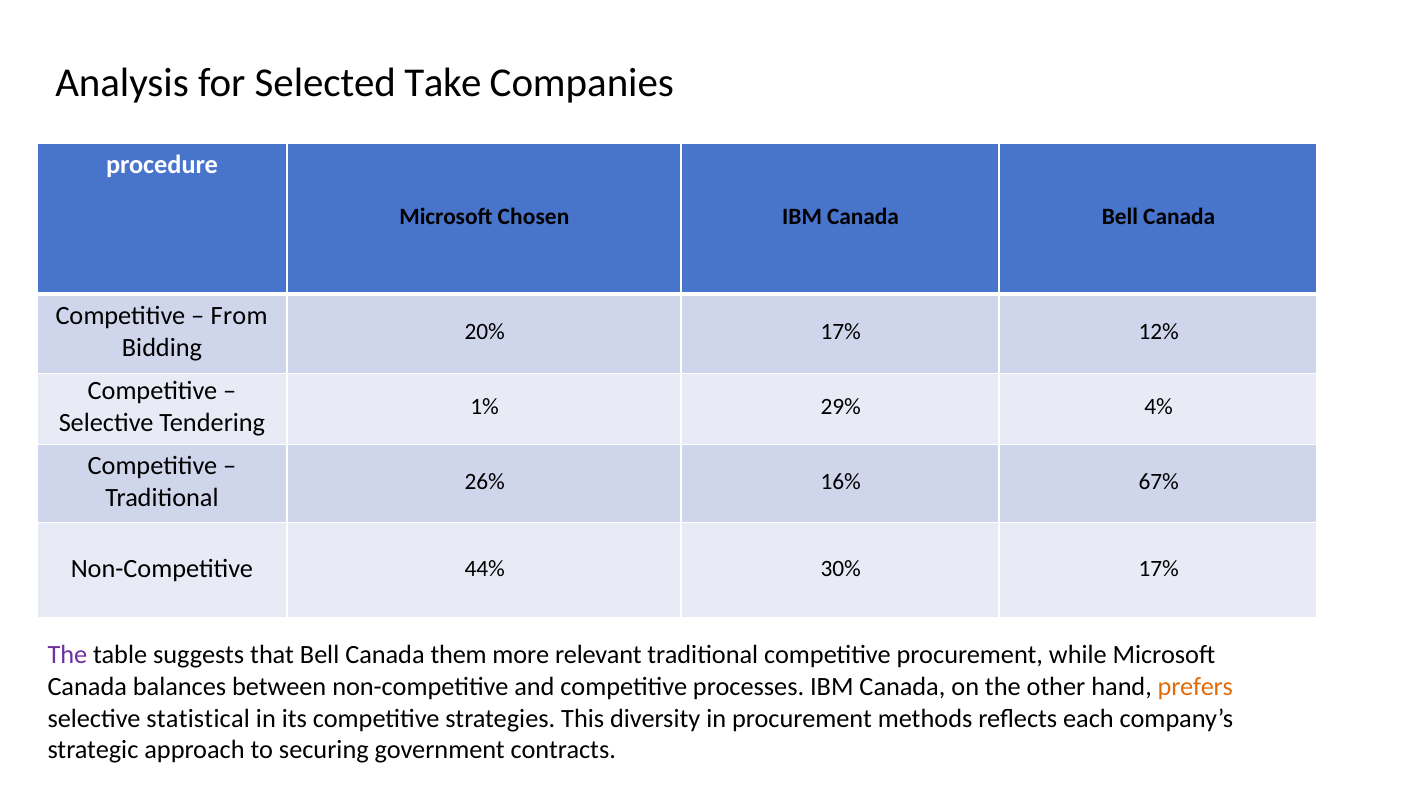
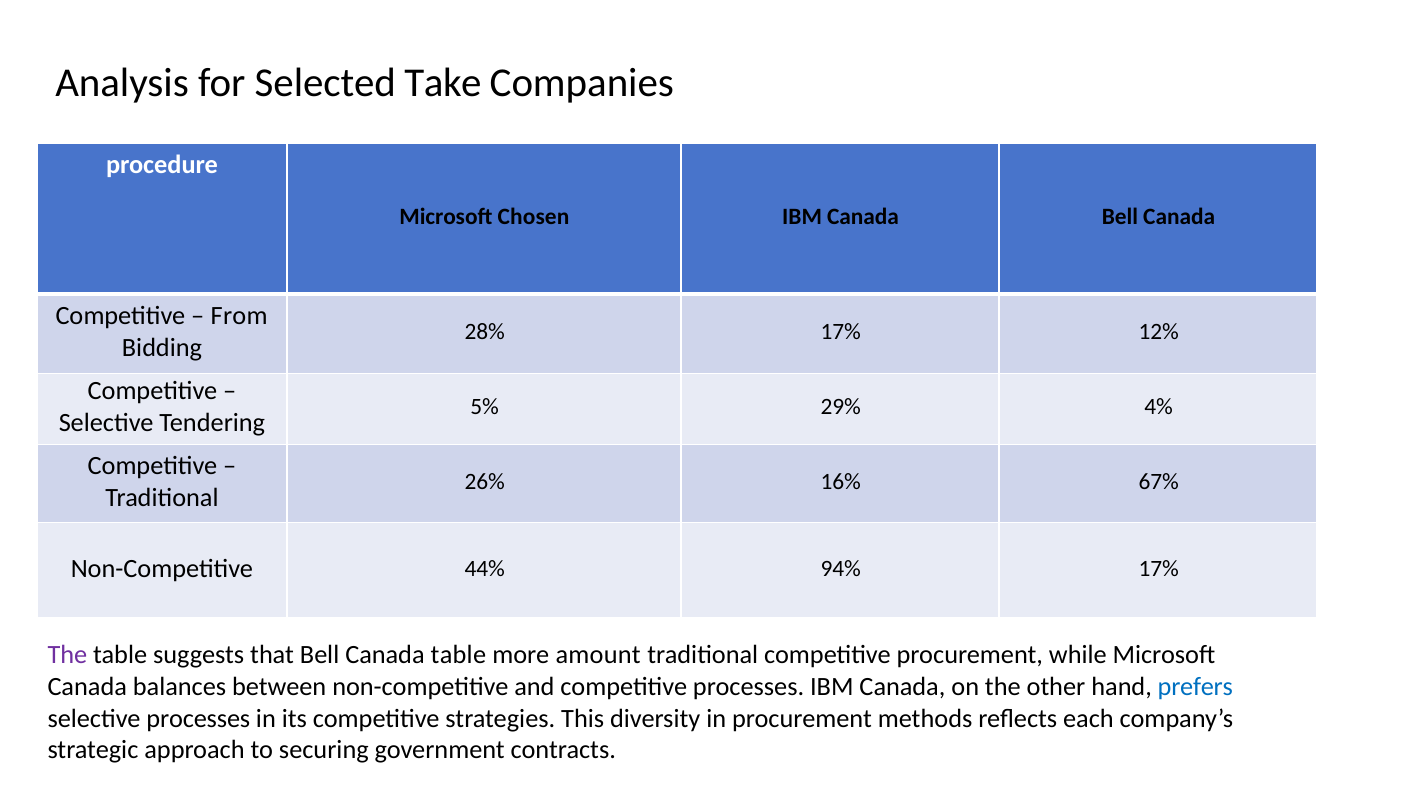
20%: 20% -> 28%
1%: 1% -> 5%
30%: 30% -> 94%
Canada them: them -> table
relevant: relevant -> amount
prefers colour: orange -> blue
selective statistical: statistical -> processes
